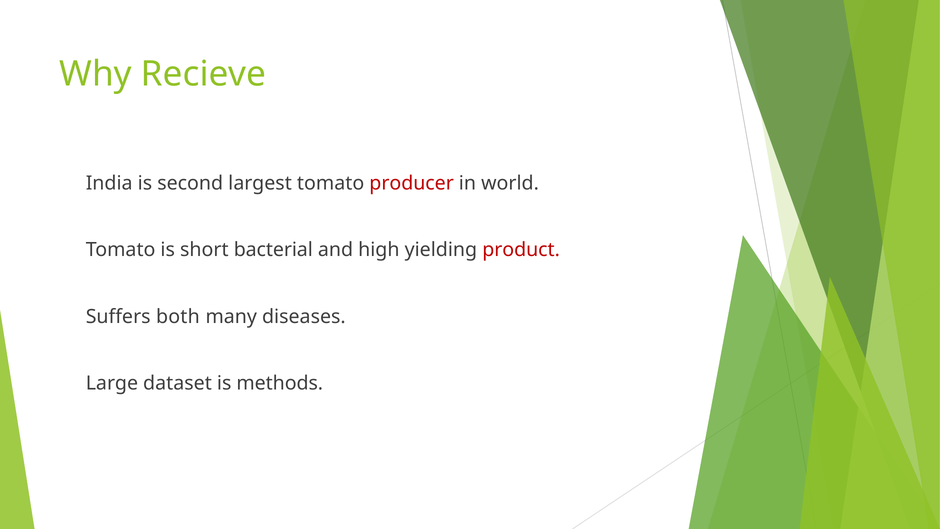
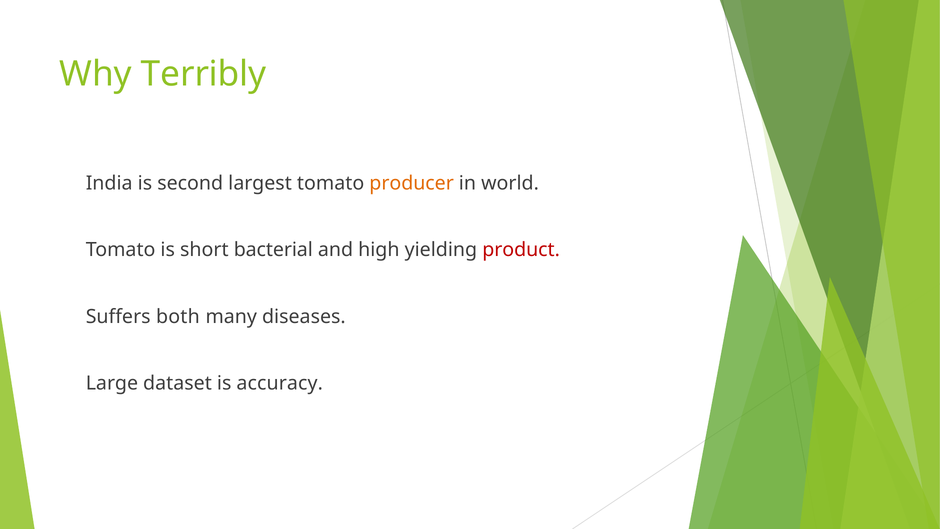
Recieve: Recieve -> Terribly
producer colour: red -> orange
methods: methods -> accuracy
